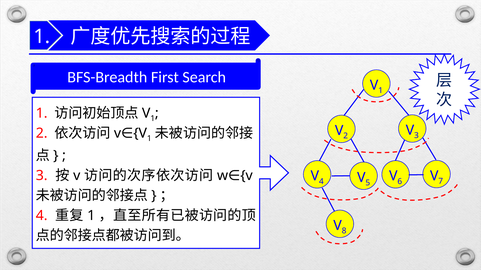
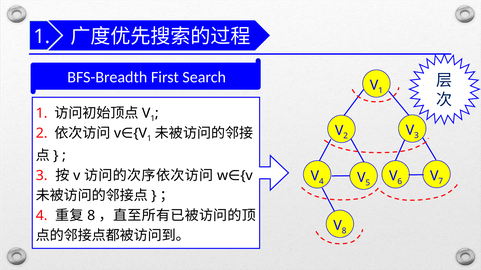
1 at (91, 216): 1 -> 8
